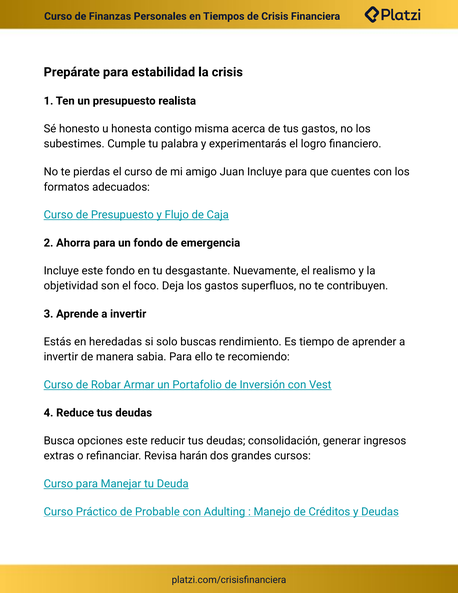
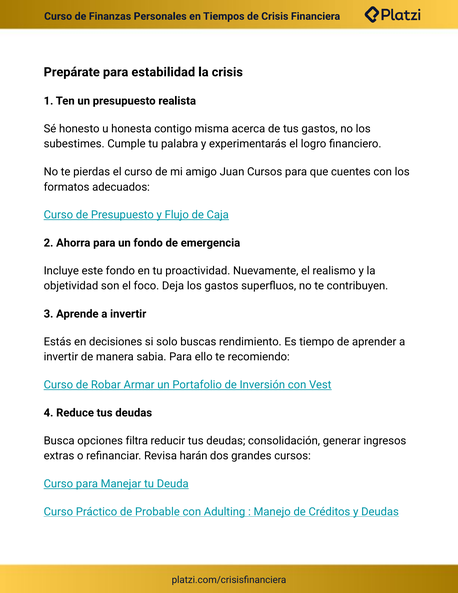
Juan Incluye: Incluye -> Cursos
desgastante: desgastante -> proactividad
heredadas: heredadas -> decisiones
opciones este: este -> filtra
